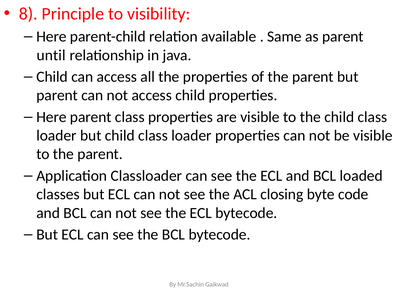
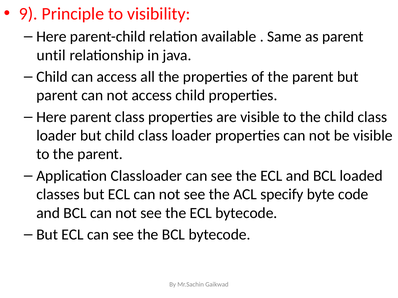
8: 8 -> 9
closing: closing -> specify
